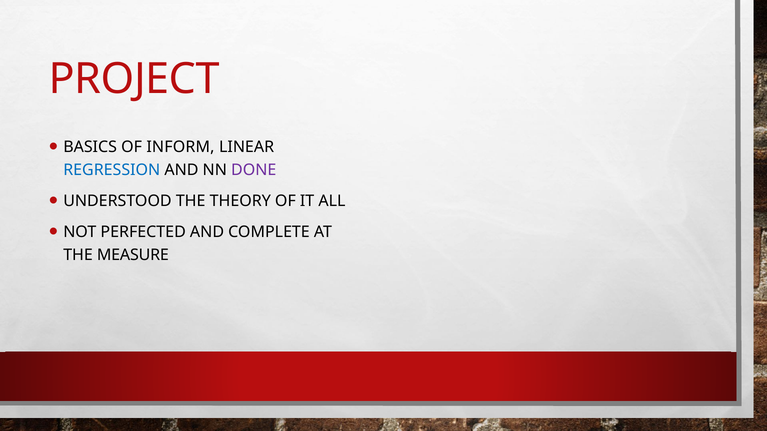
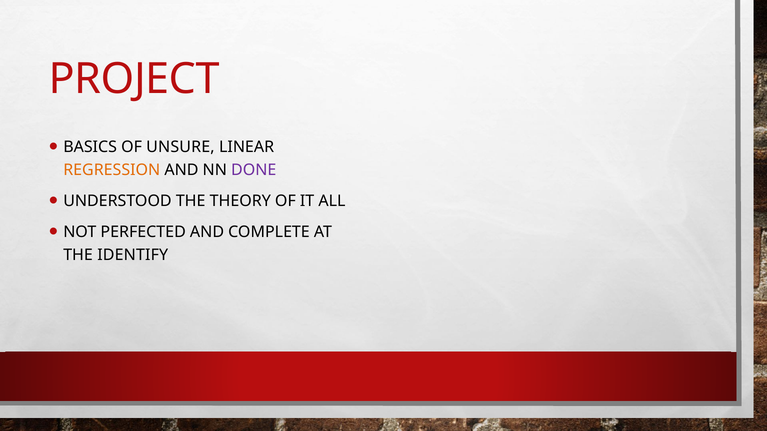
INFORM: INFORM -> UNSURE
REGRESSION colour: blue -> orange
MEASURE: MEASURE -> IDENTIFY
